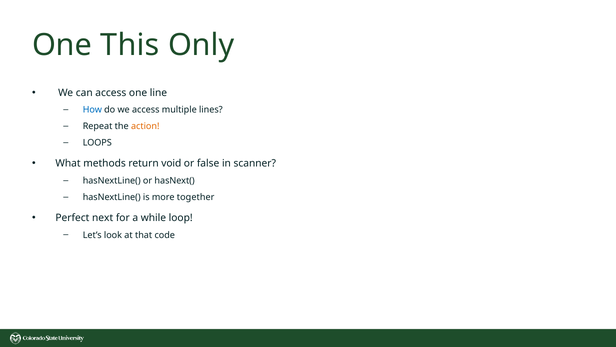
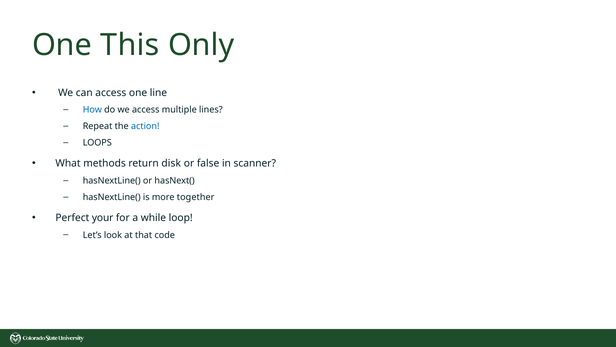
action colour: orange -> blue
void: void -> disk
next: next -> your
